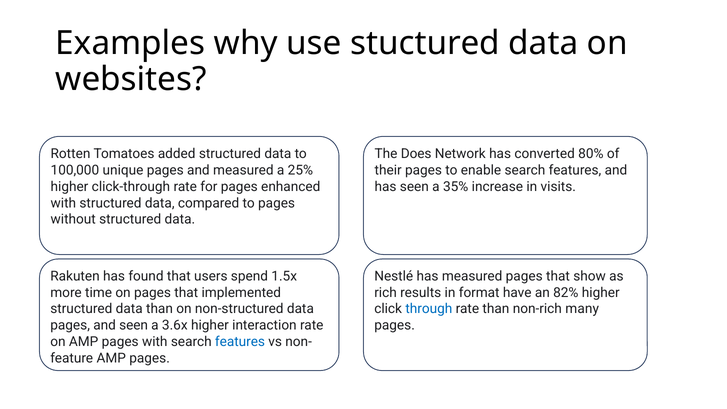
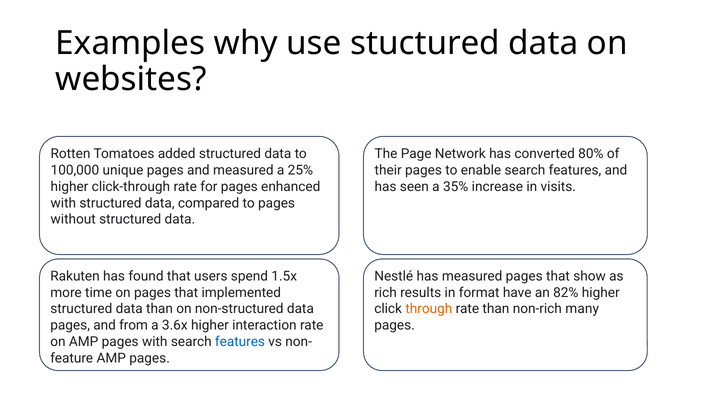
Does: Does -> Page
through colour: blue -> orange
and seen: seen -> from
